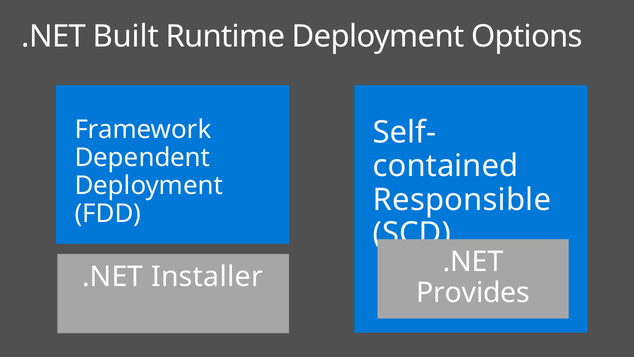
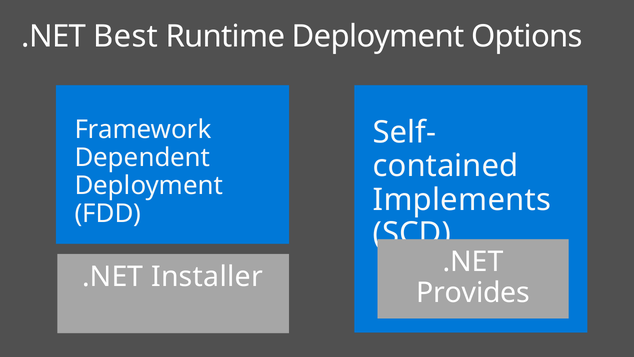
Built: Built -> Best
Responsible: Responsible -> Implements
